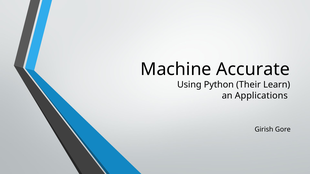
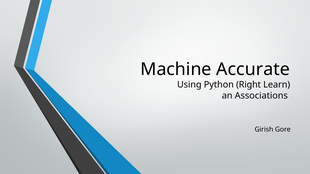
Their: Their -> Right
Applications: Applications -> Associations
